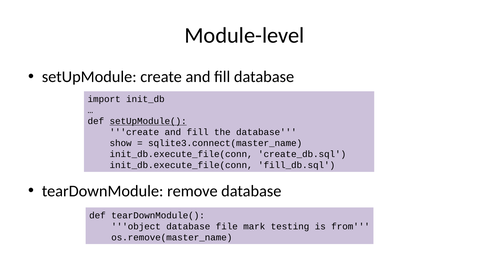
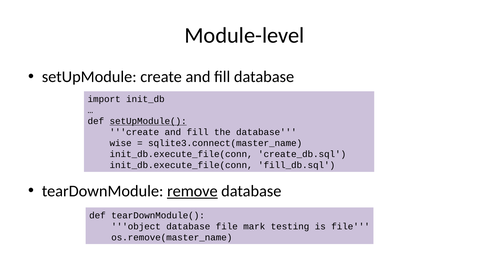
show: show -> wise
remove underline: none -> present
is from: from -> file
